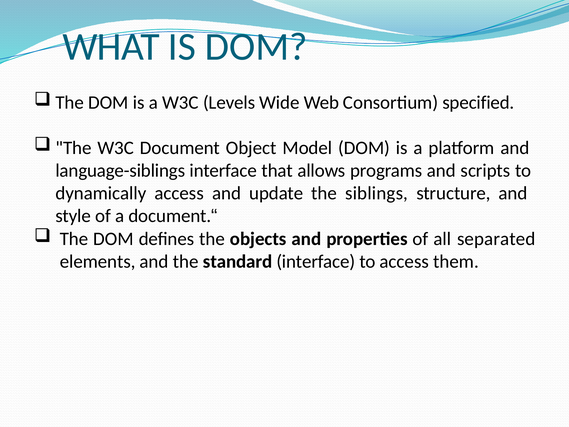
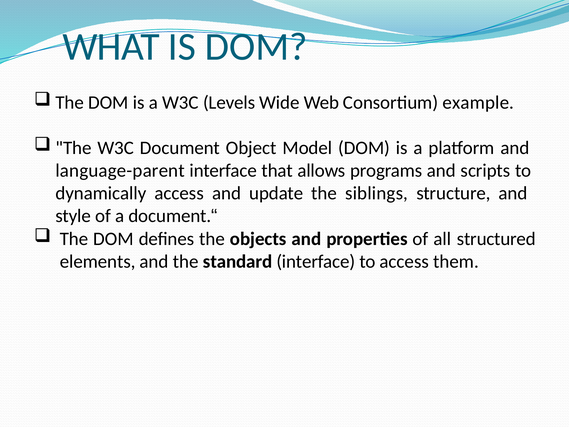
specified: specified -> example
language-siblings: language-siblings -> language-parent
separated: separated -> structured
